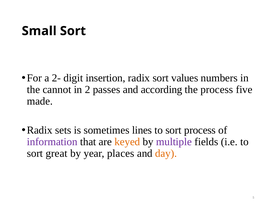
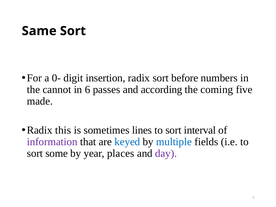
Small: Small -> Same
2-: 2- -> 0-
values: values -> before
2: 2 -> 6
the process: process -> coming
sets: sets -> this
sort process: process -> interval
keyed colour: orange -> blue
multiple colour: purple -> blue
great: great -> some
day colour: orange -> purple
